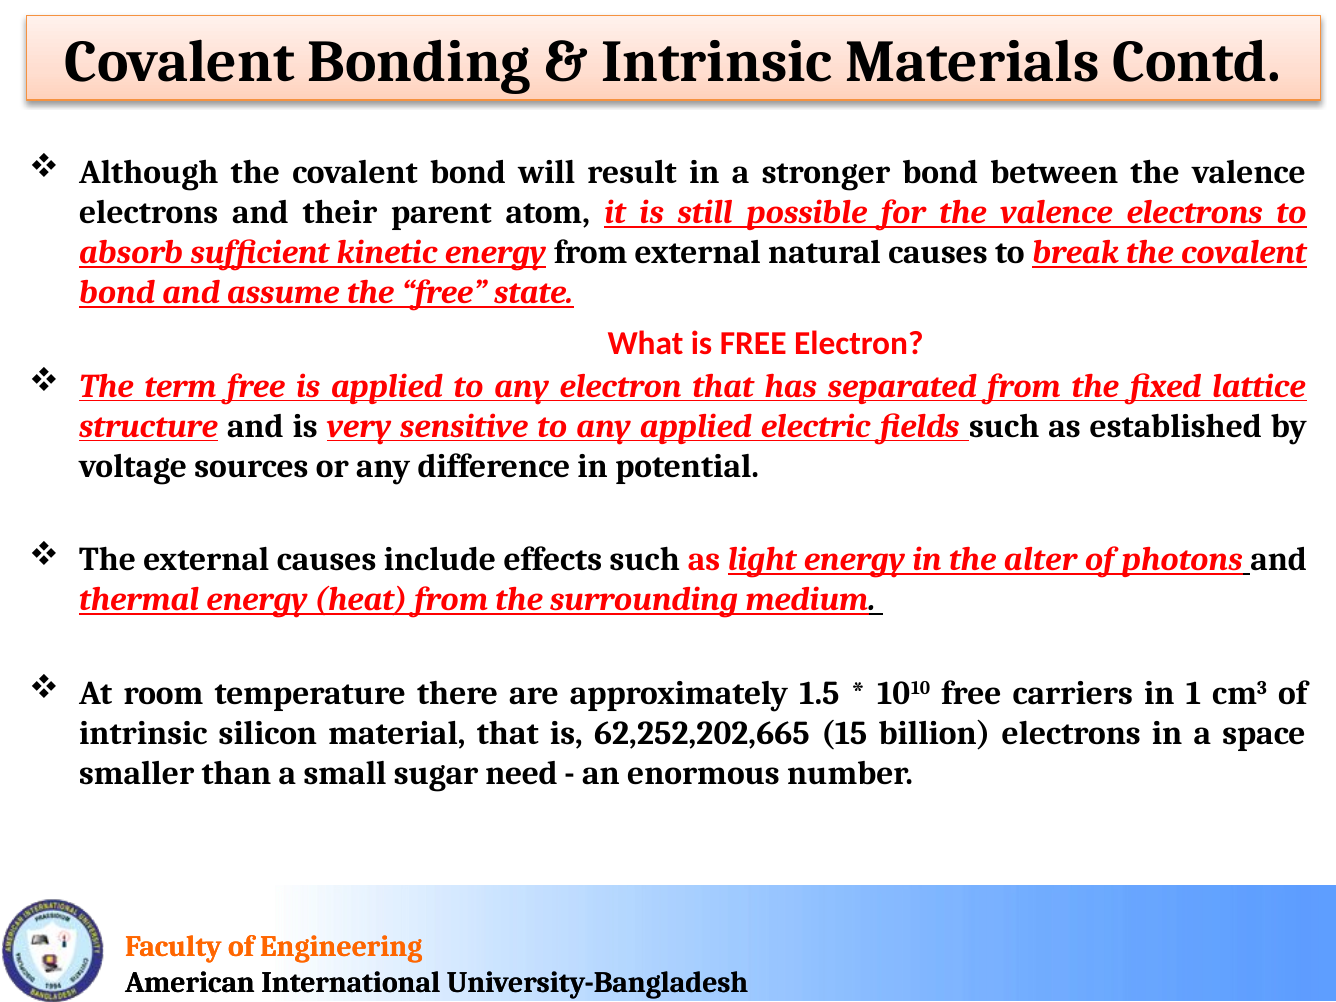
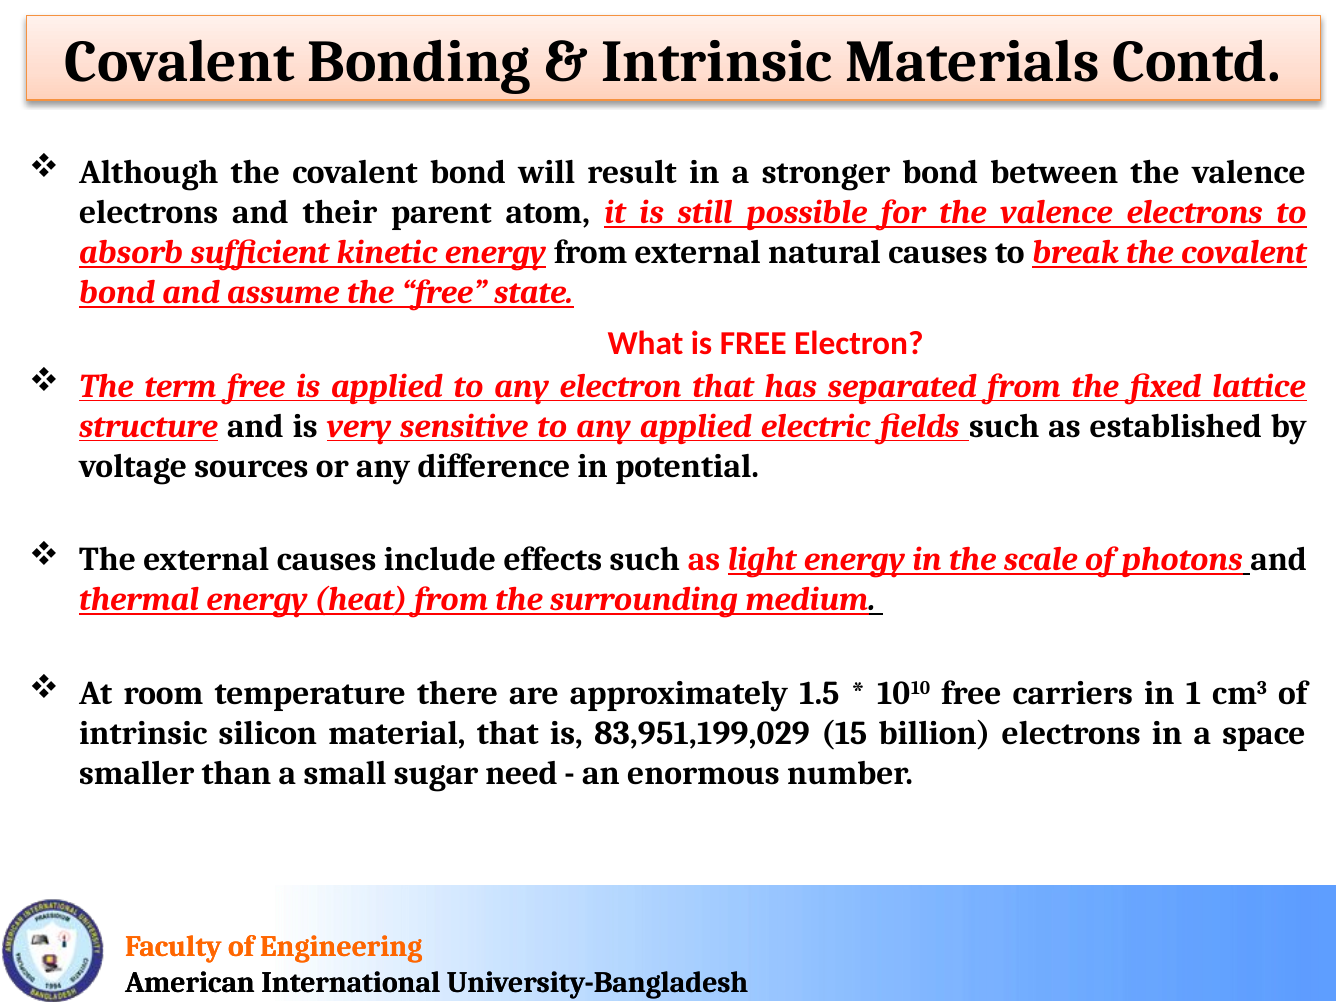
alter: alter -> scale
62,252,202,665: 62,252,202,665 -> 83,951,199,029
